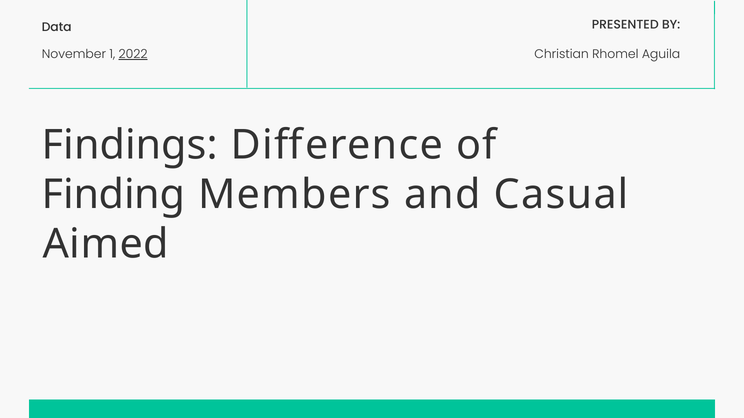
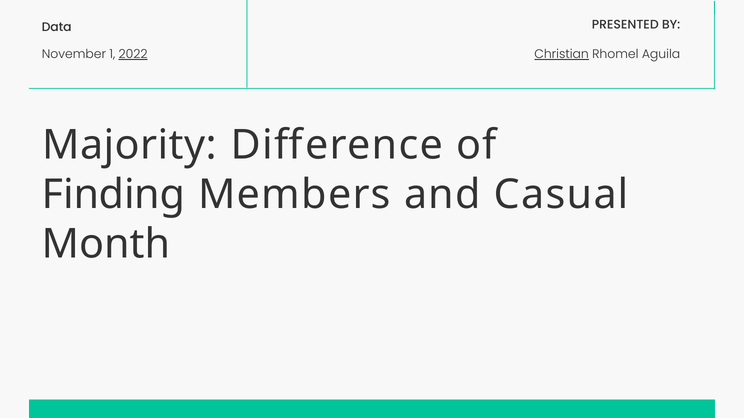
Christian underline: none -> present
Findings: Findings -> Majority
Aimed: Aimed -> Month
